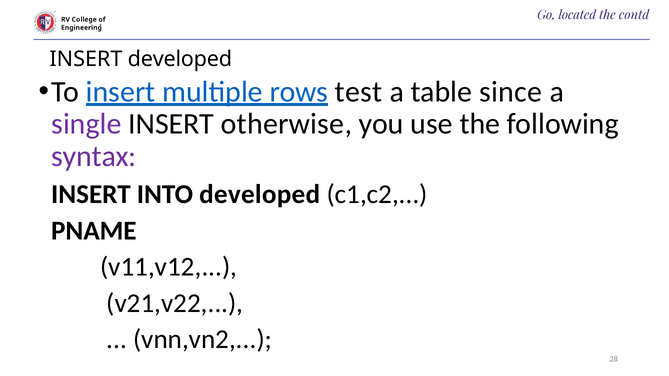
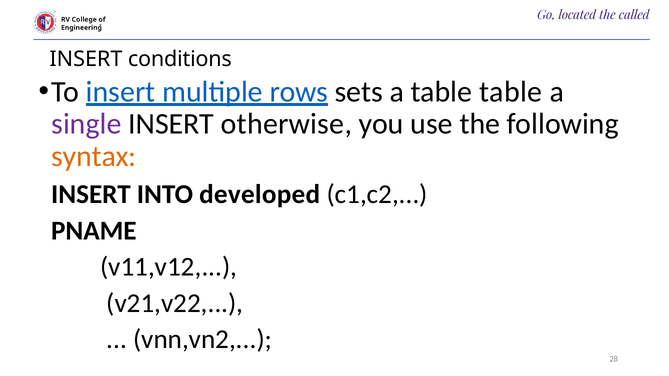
contd: contd -> called
INSERT developed: developed -> conditions
test: test -> sets
table since: since -> table
syntax colour: purple -> orange
